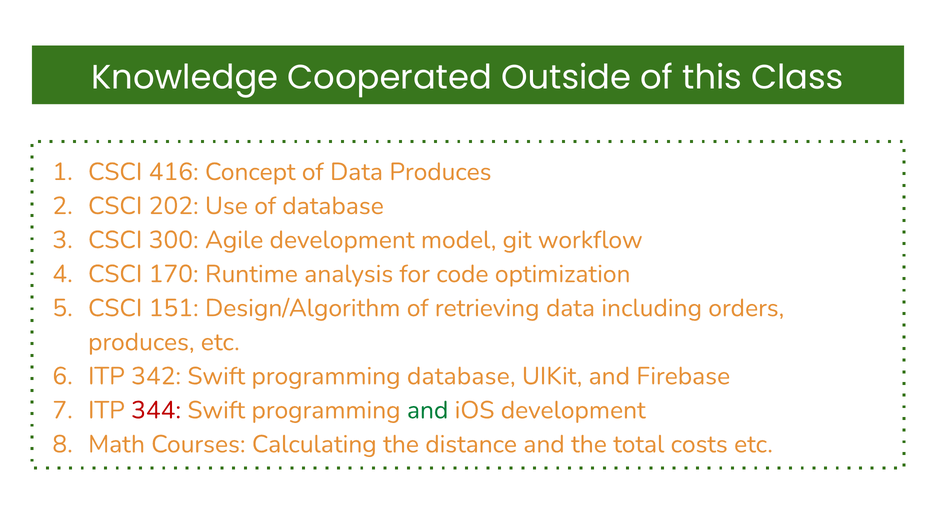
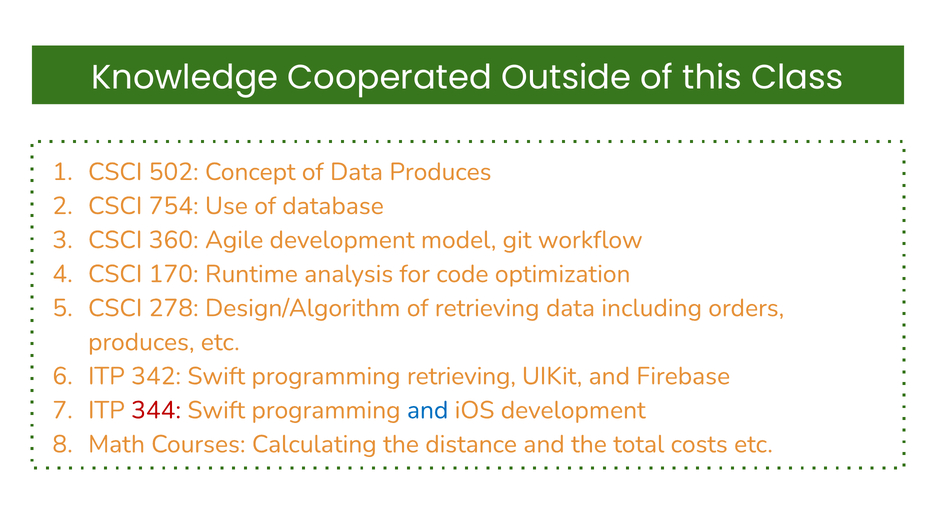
416: 416 -> 502
202: 202 -> 754
300: 300 -> 360
151: 151 -> 278
programming database: database -> retrieving
and at (428, 410) colour: green -> blue
